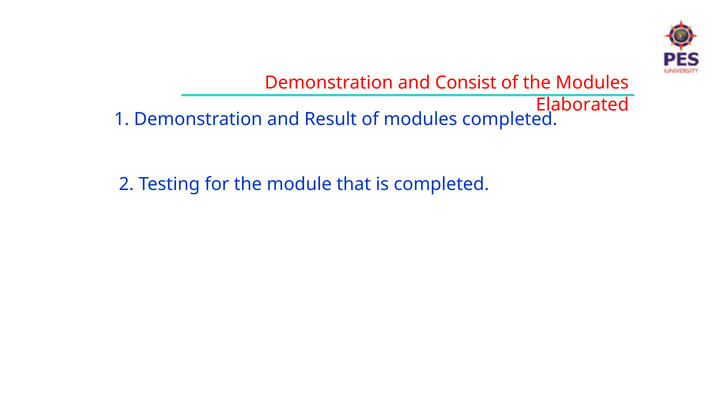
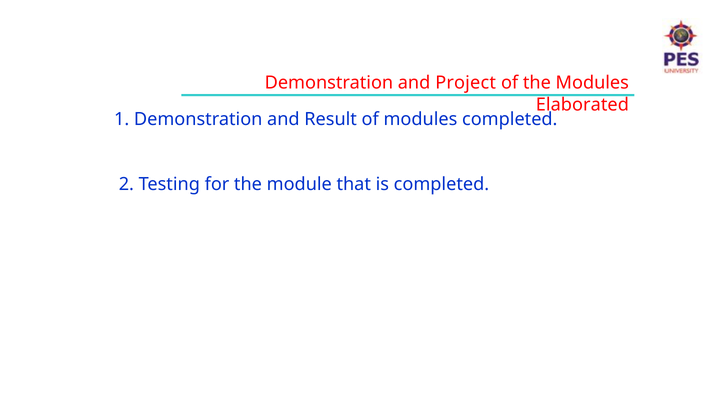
Consist: Consist -> Project
